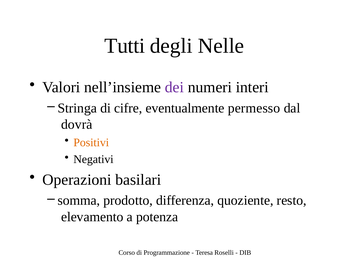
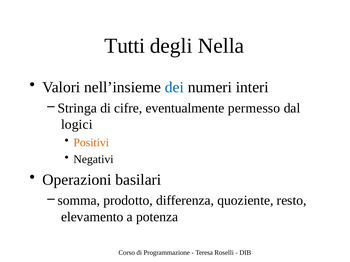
Nelle: Nelle -> Nella
dei colour: purple -> blue
dovrà: dovrà -> logici
